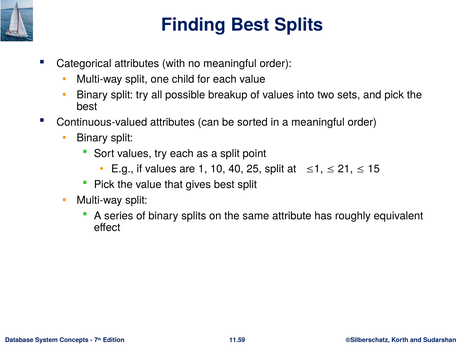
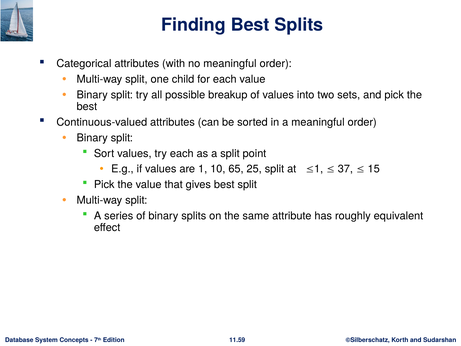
40: 40 -> 65
21: 21 -> 37
